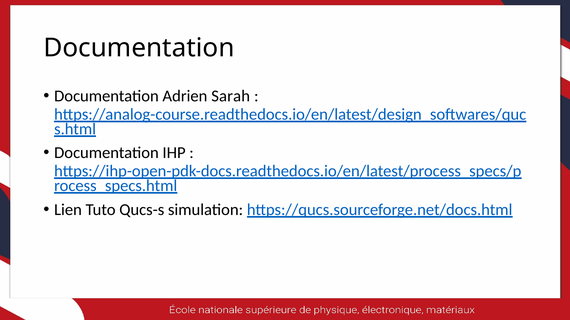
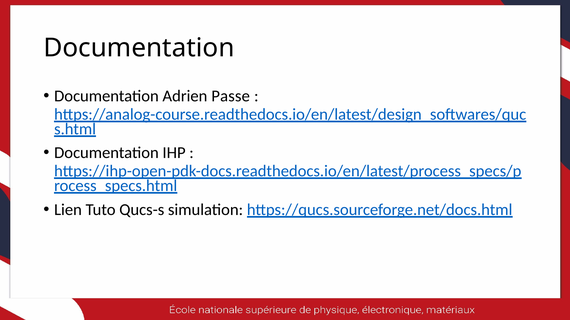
Sarah: Sarah -> Passe
